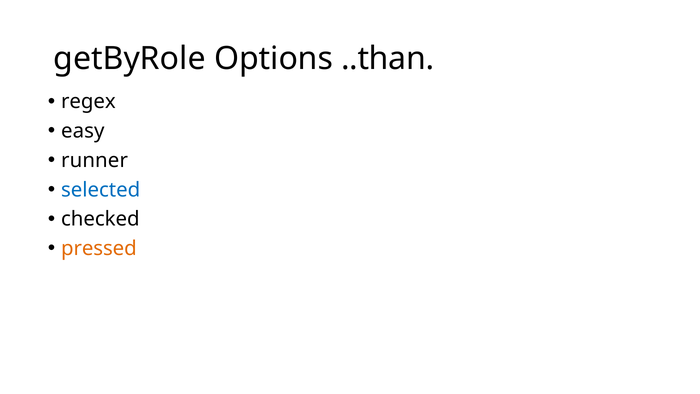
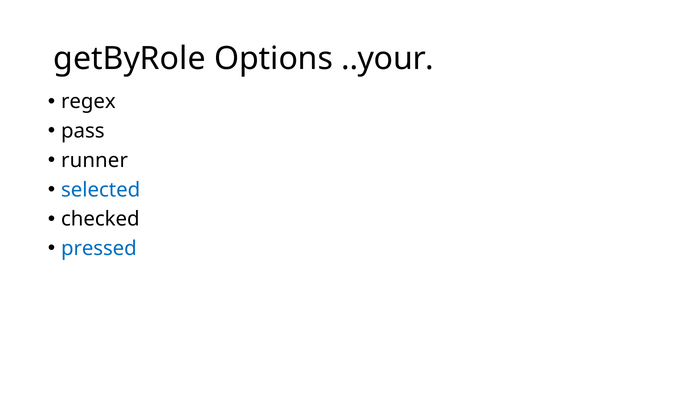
..than: ..than -> ..your
easy: easy -> pass
pressed colour: orange -> blue
